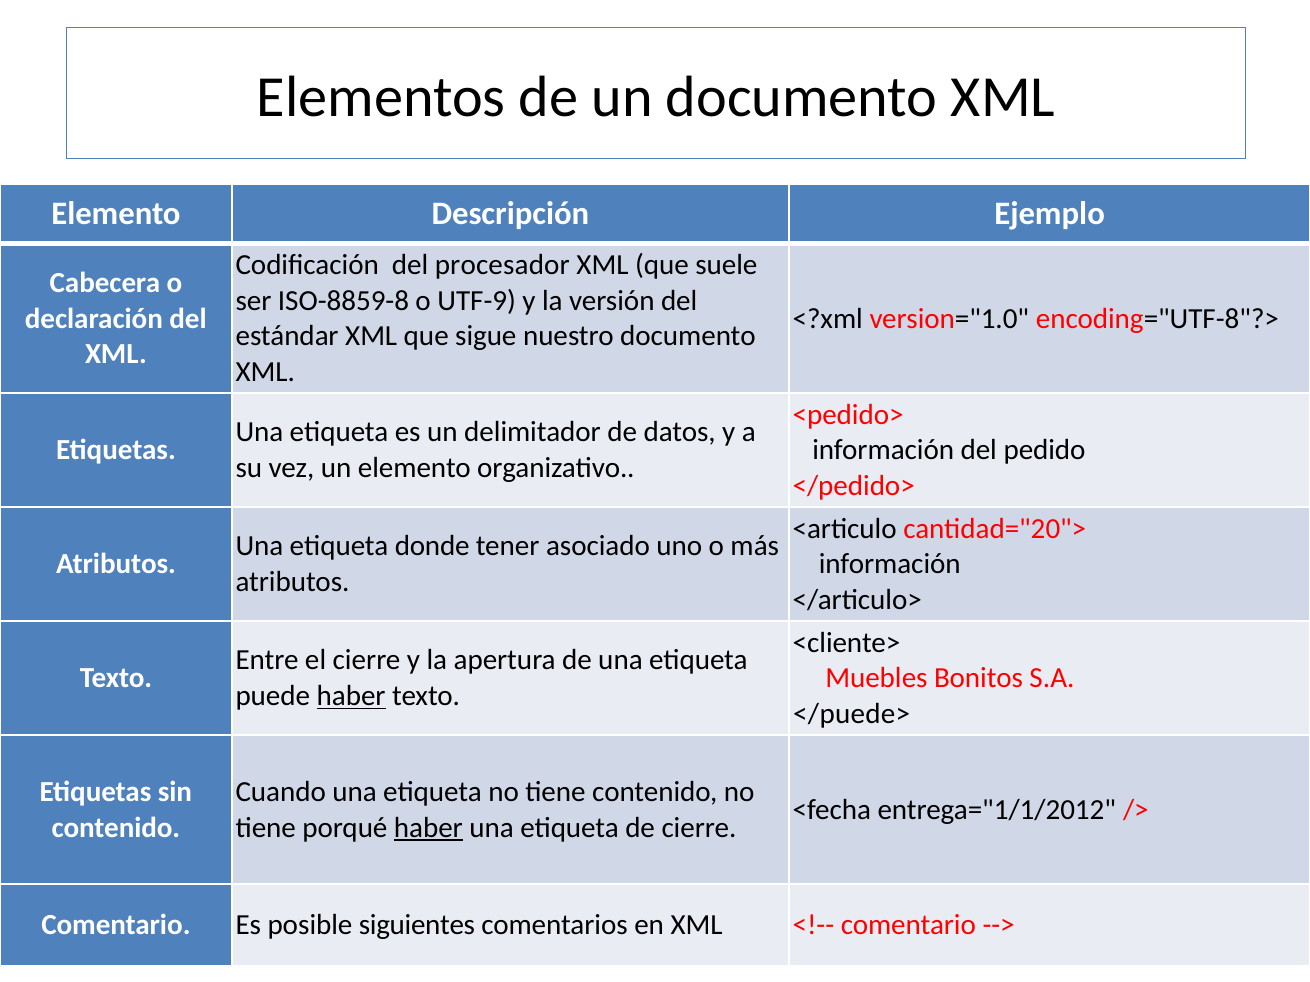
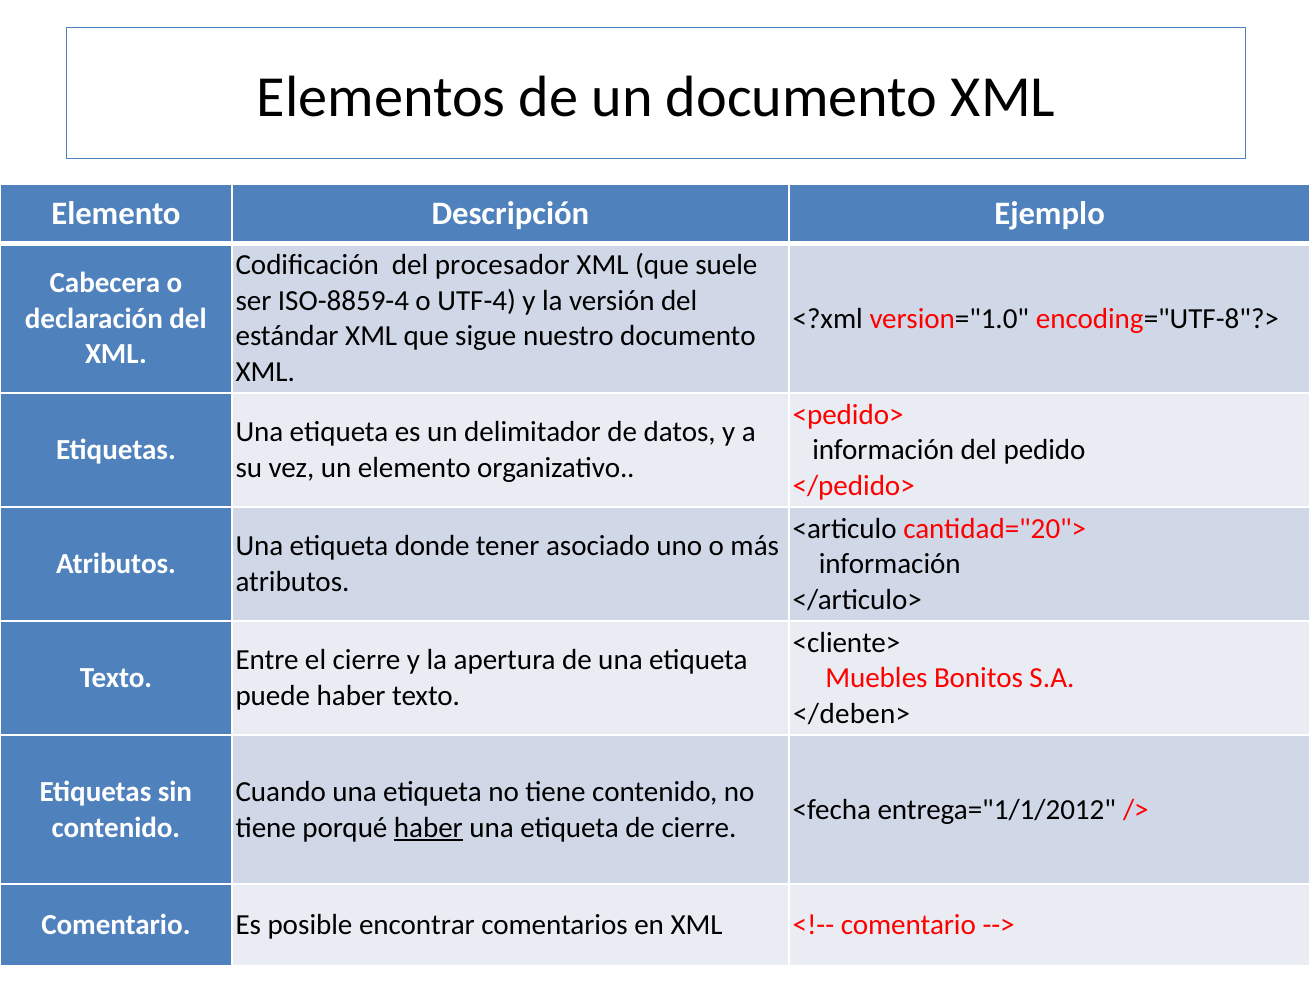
ISO-8859-8: ISO-8859-8 -> ISO-8859-4
UTF-9: UTF-9 -> UTF-4
haber at (351, 696) underline: present -> none
</puede>: </puede> -> </deben>
siguientes: siguientes -> encontrar
